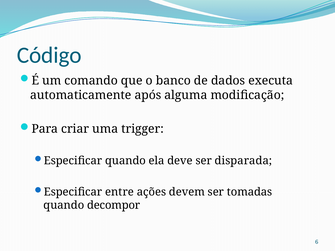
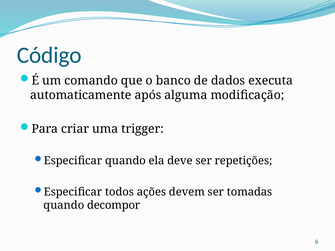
disparada: disparada -> repetições
entre: entre -> todos
